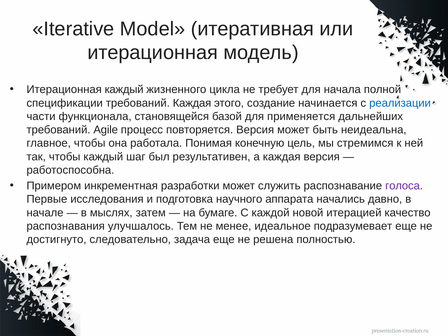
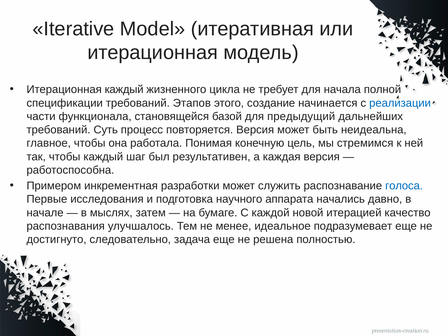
требований Каждая: Каждая -> Этапов
применяется: применяется -> предыдущий
Agile: Agile -> Суть
голоса colour: purple -> blue
